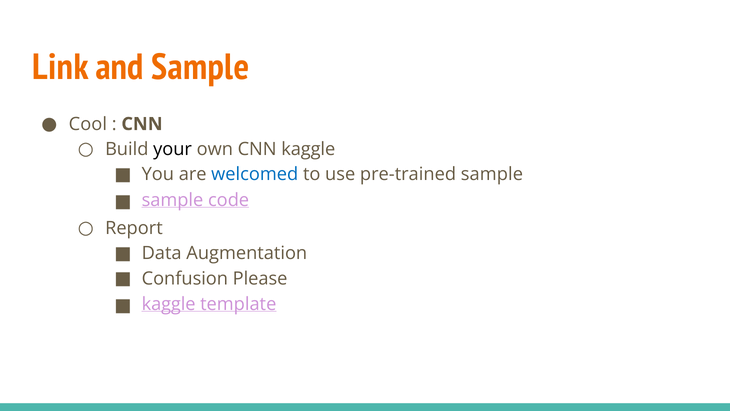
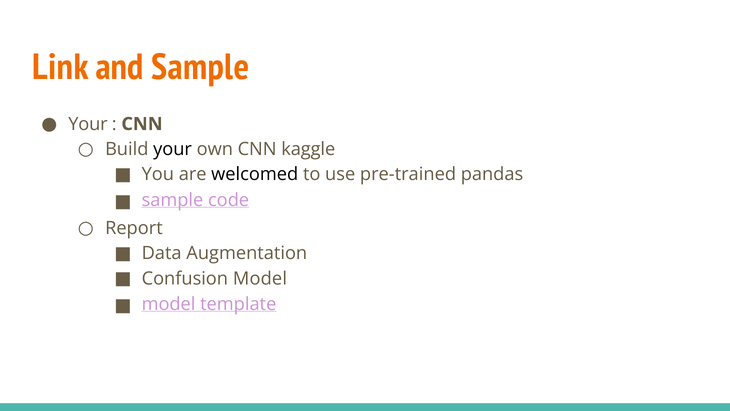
Cool at (88, 124): Cool -> Your
welcomed colour: blue -> black
pre-trained sample: sample -> pandas
Confusion Please: Please -> Model
kaggle at (169, 304): kaggle -> model
